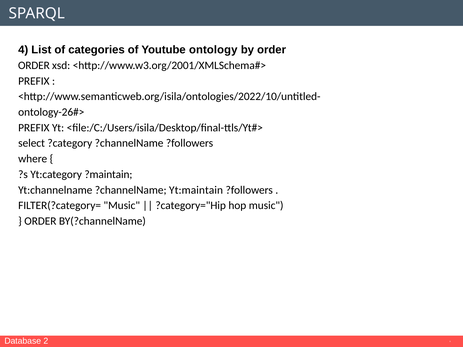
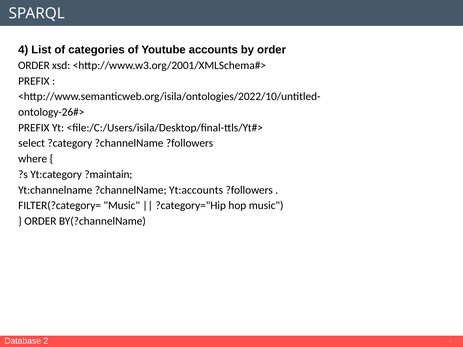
ontology: ontology -> accounts
Yt:maintain: Yt:maintain -> Yt:accounts
